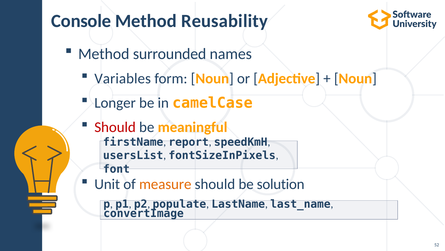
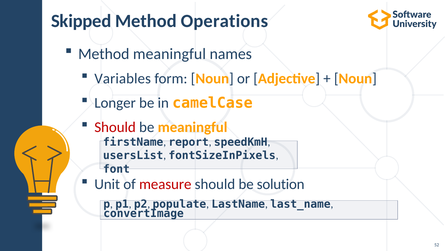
Console: Console -> Skipped
Reusability: Reusability -> Operations
Method surrounded: surrounded -> meaningful
measure colour: orange -> red
